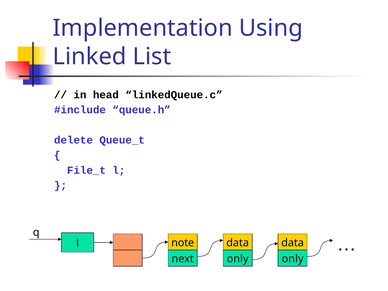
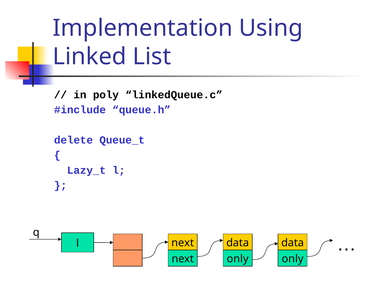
head: head -> poly
File_t: File_t -> Lazy_t
note at (183, 243): note -> next
